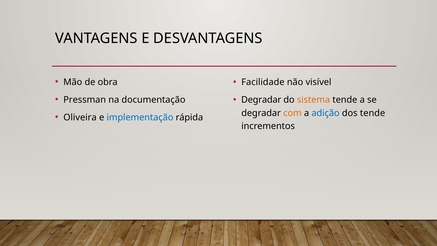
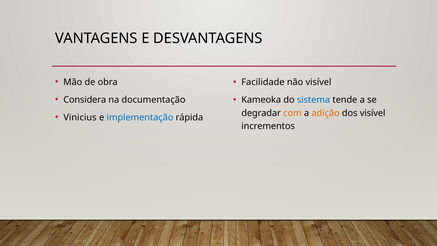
Pressman: Pressman -> Considera
Degradar at (261, 100): Degradar -> Kameoka
sistema colour: orange -> blue
adição colour: blue -> orange
dos tende: tende -> visível
Oliveira: Oliveira -> Vinicius
